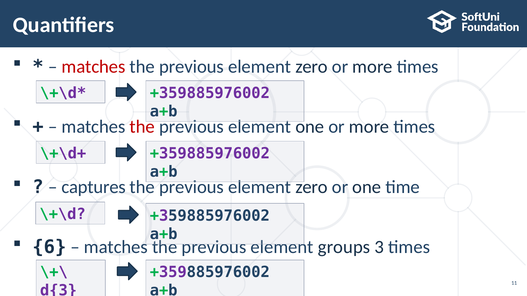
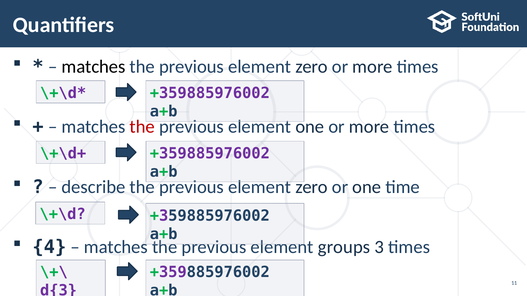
matches at (94, 67) colour: red -> black
captures: captures -> describe
6: 6 -> 4
